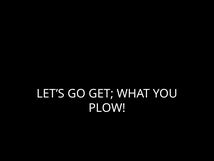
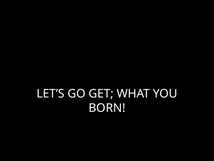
PLOW: PLOW -> BORN
